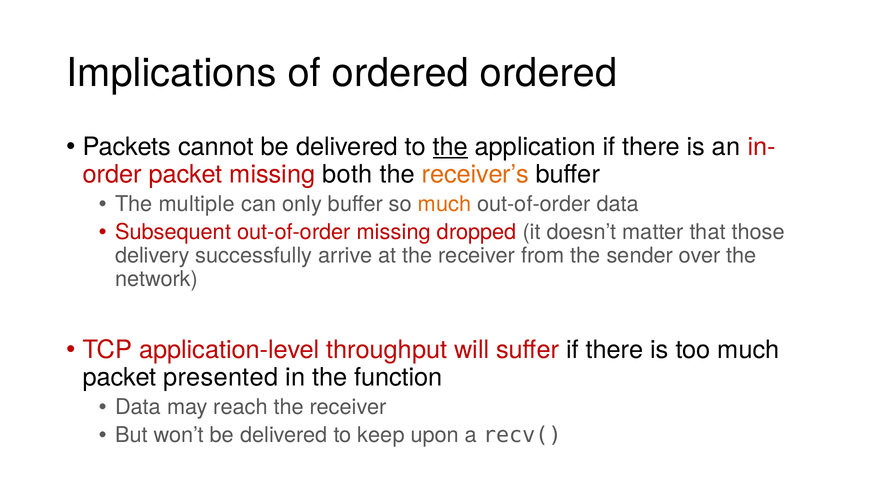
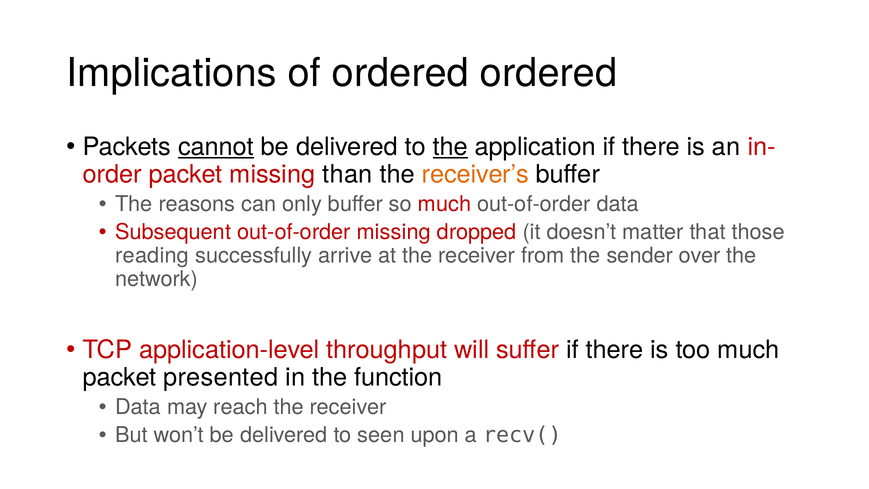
cannot underline: none -> present
both: both -> than
multiple: multiple -> reasons
much at (445, 204) colour: orange -> red
delivery: delivery -> reading
keep: keep -> seen
